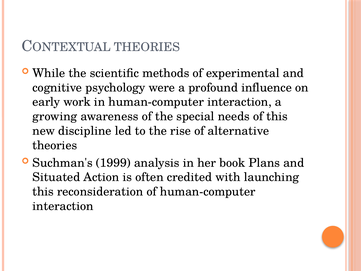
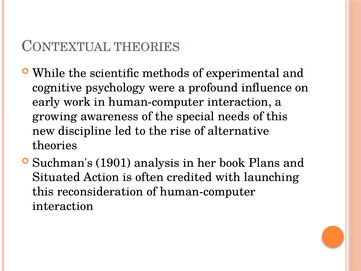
1999: 1999 -> 1901
